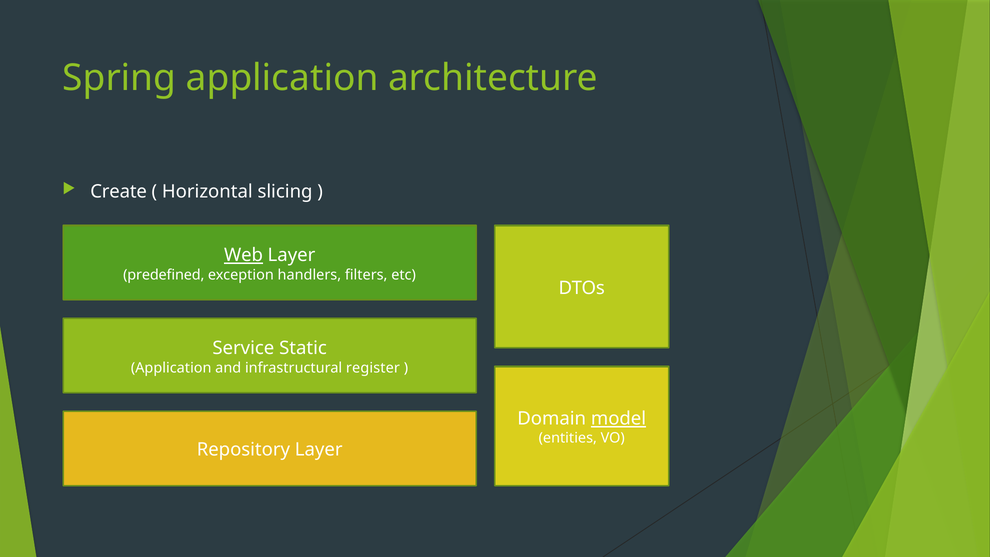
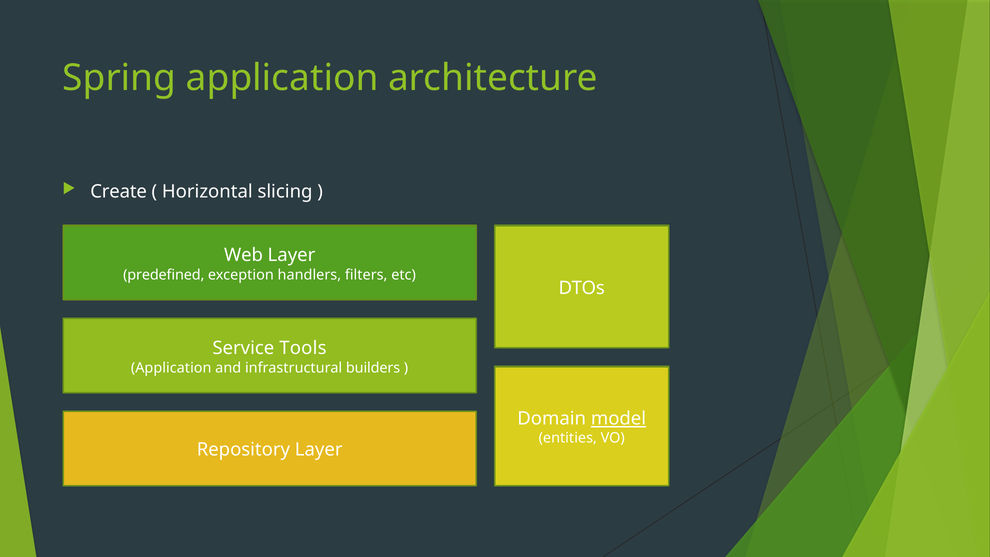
Web underline: present -> none
Static: Static -> Tools
register: register -> builders
